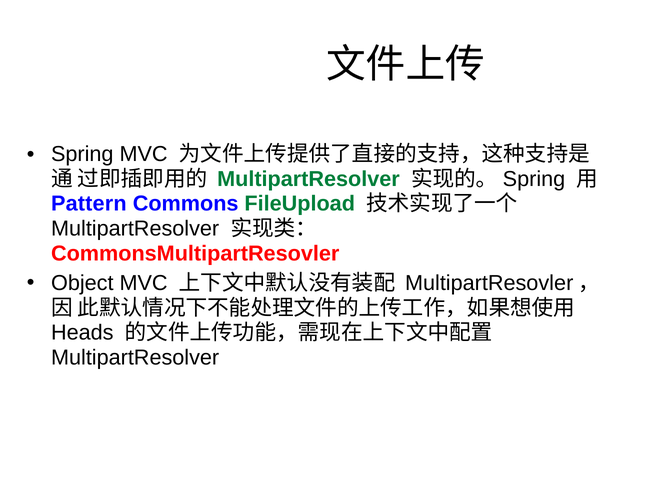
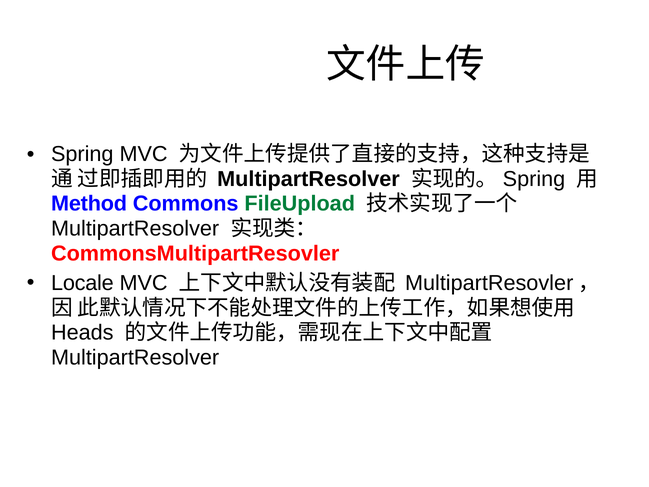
MultipartResolver at (308, 179) colour: green -> black
Pattern: Pattern -> Method
Object: Object -> Locale
